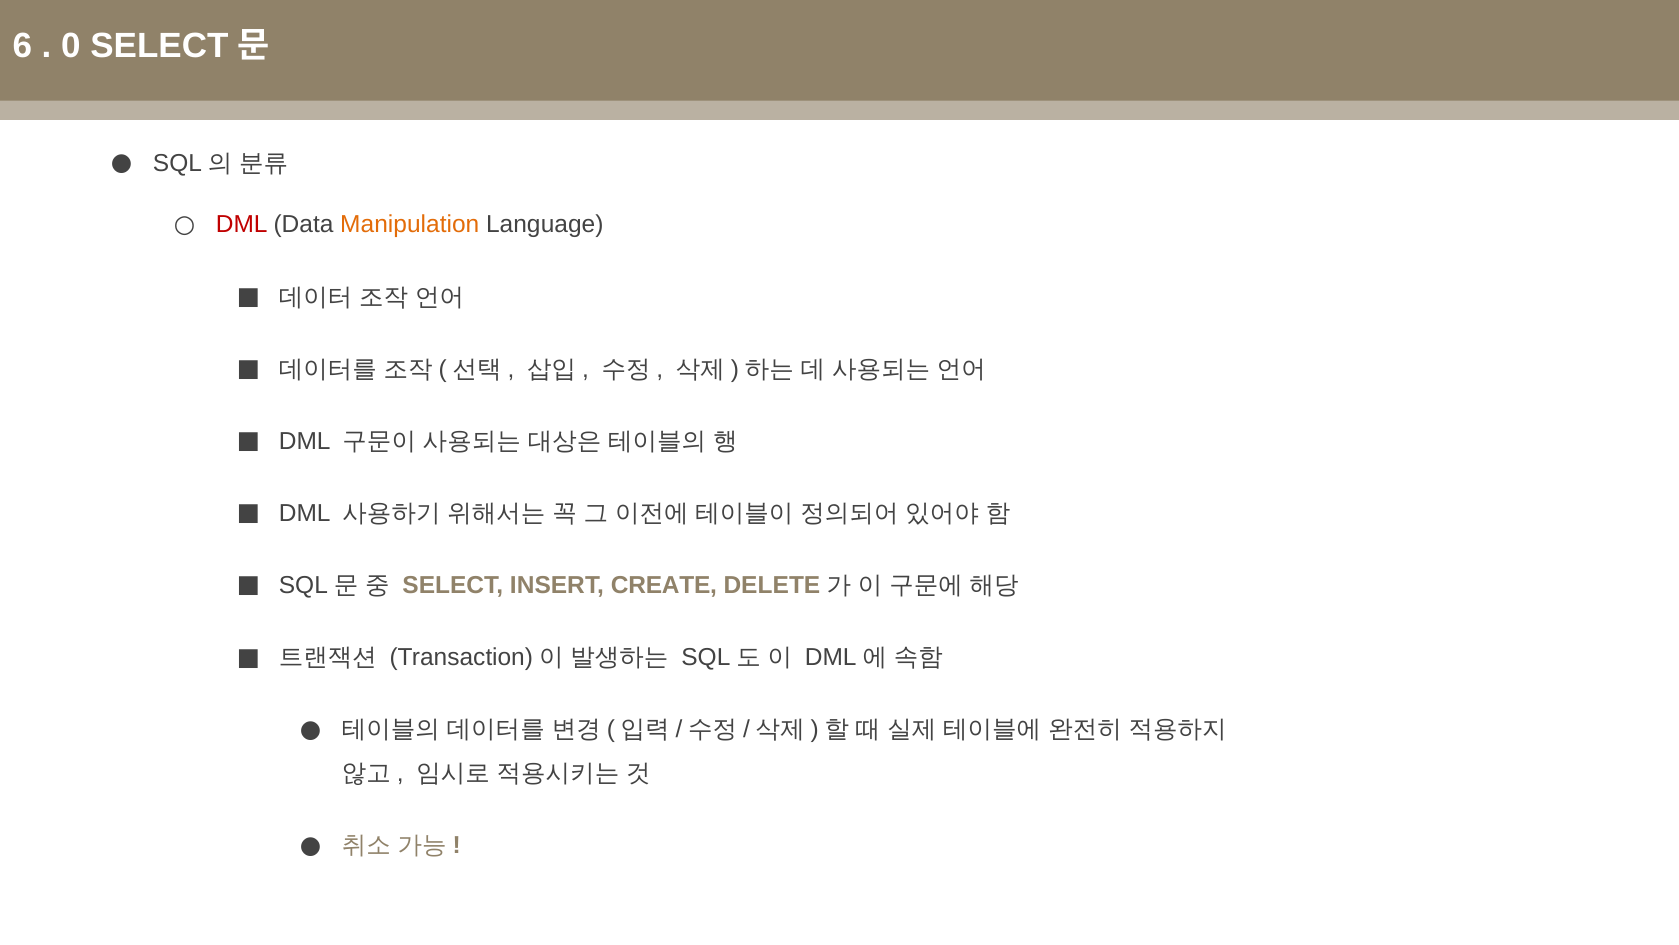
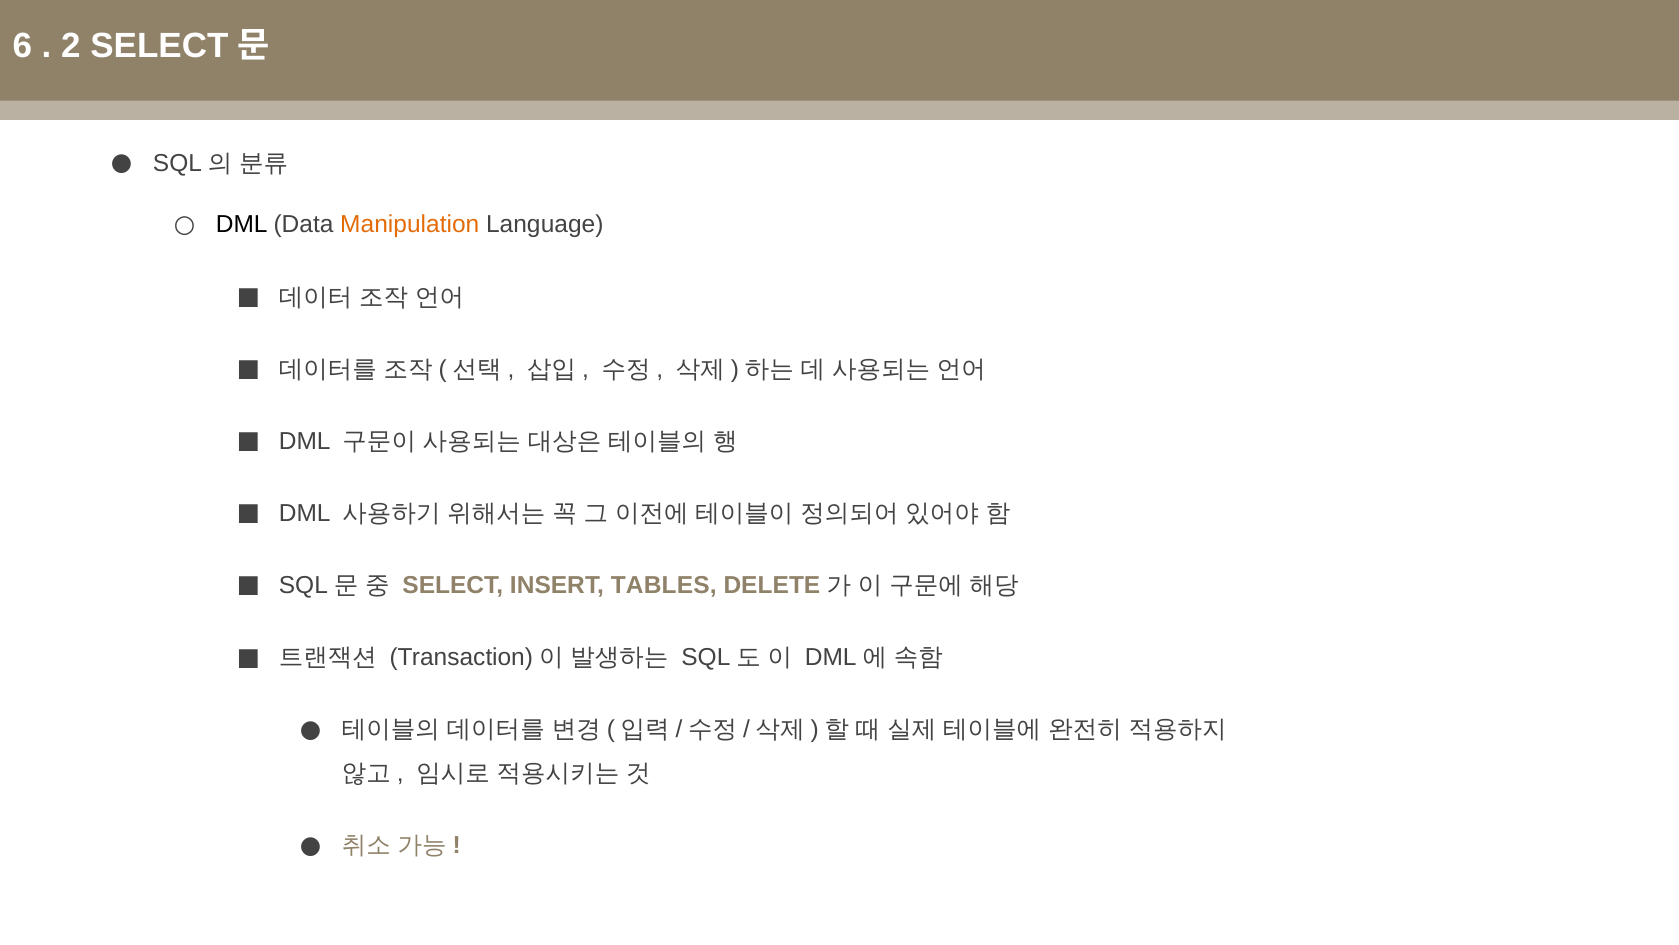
0: 0 -> 2
DML at (242, 225) colour: red -> black
CREATE: CREATE -> TABLES
